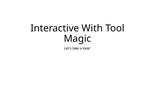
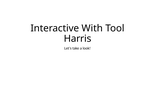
Magic: Magic -> Harris
